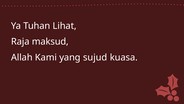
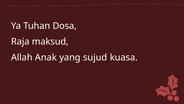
Lihat: Lihat -> Dosa
Kami: Kami -> Anak
